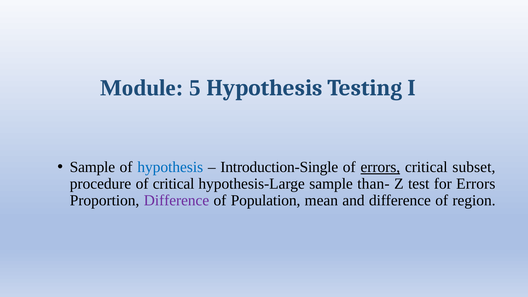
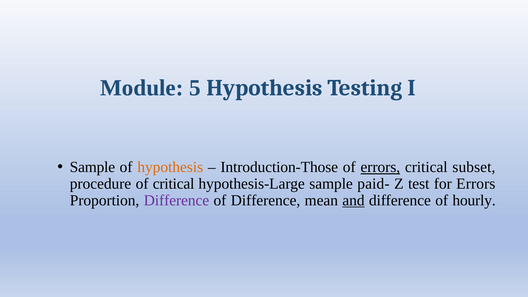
hypothesis at (170, 167) colour: blue -> orange
Introduction-Single: Introduction-Single -> Introduction-Those
than-: than- -> paid-
of Population: Population -> Difference
and underline: none -> present
region: region -> hourly
